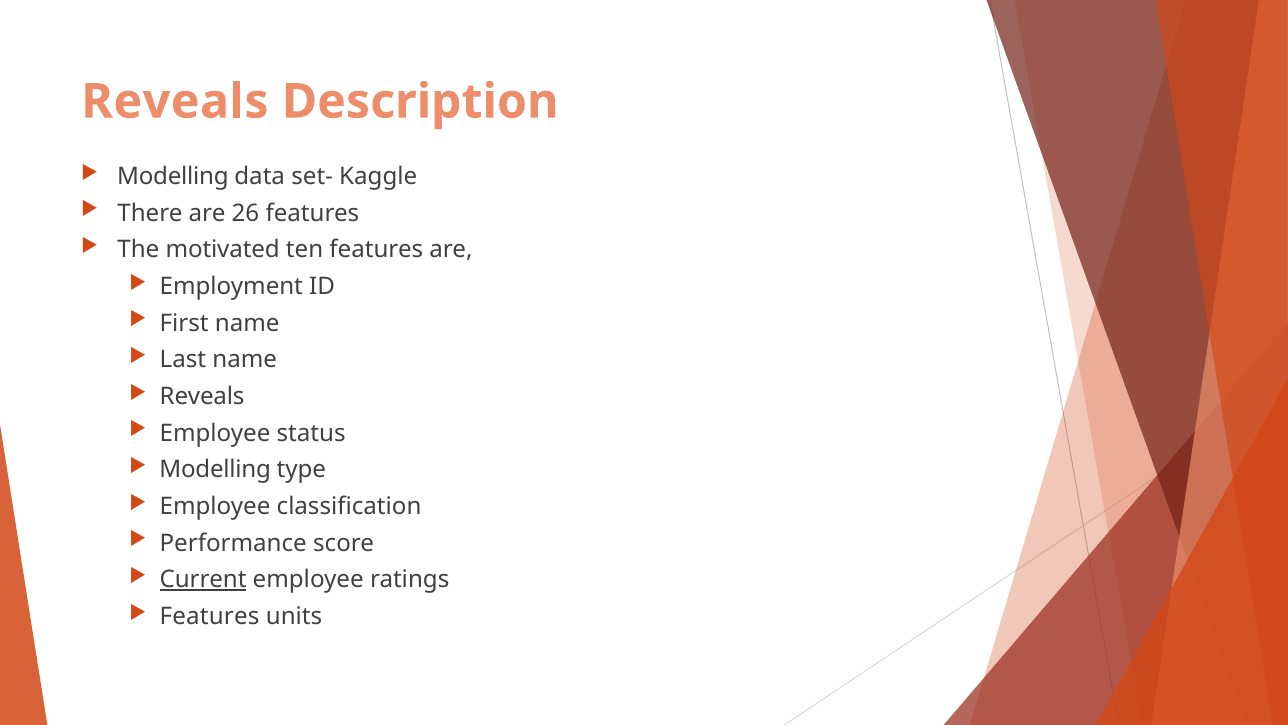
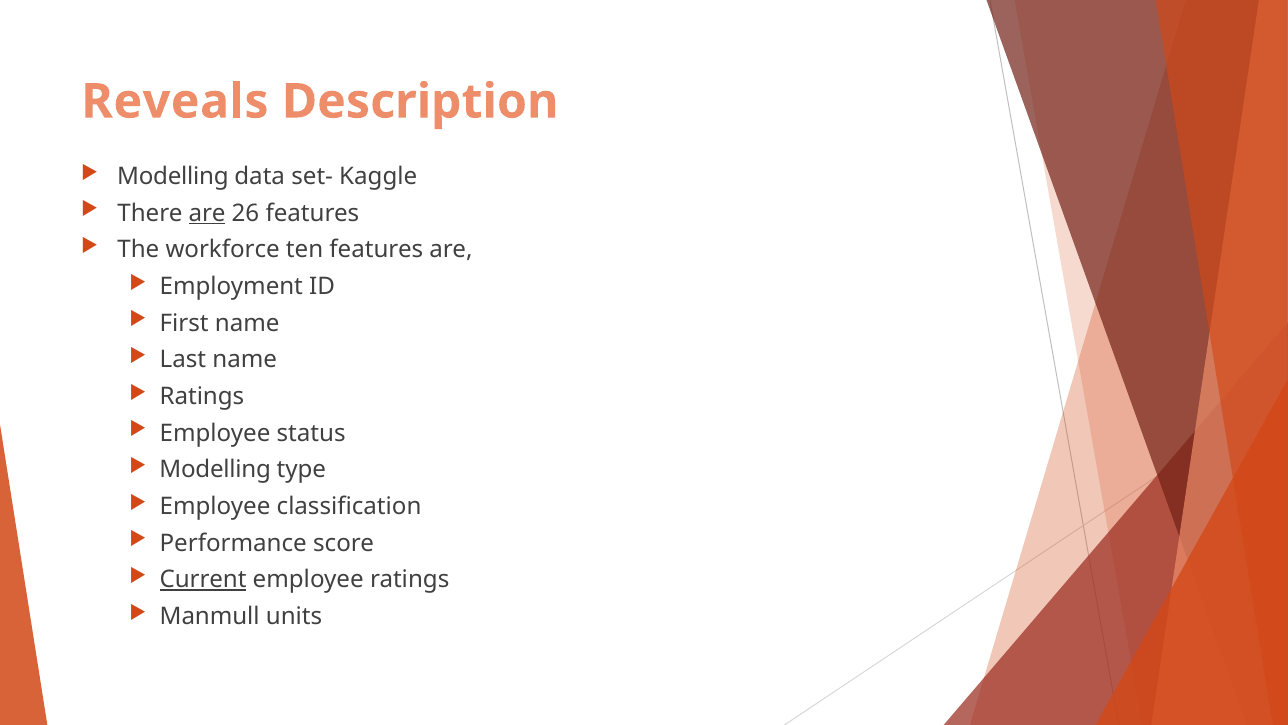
are at (207, 213) underline: none -> present
motivated: motivated -> workforce
Reveals at (202, 396): Reveals -> Ratings
Features at (210, 616): Features -> Manmull
